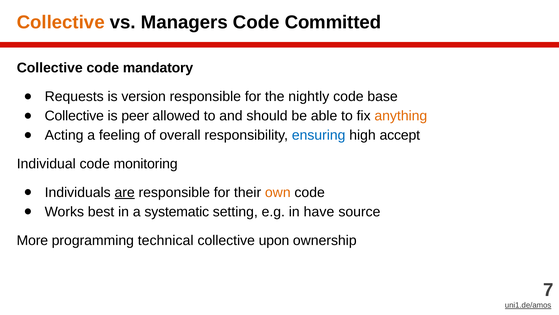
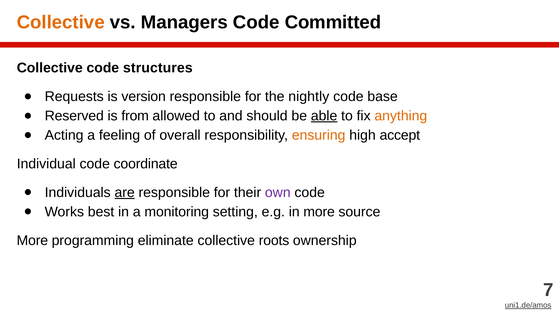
mandatory: mandatory -> structures
Collective at (74, 116): Collective -> Reserved
peer: peer -> from
able underline: none -> present
ensuring colour: blue -> orange
monitoring: monitoring -> coordinate
own colour: orange -> purple
systematic: systematic -> monitoring
in have: have -> more
technical: technical -> eliminate
upon: upon -> roots
